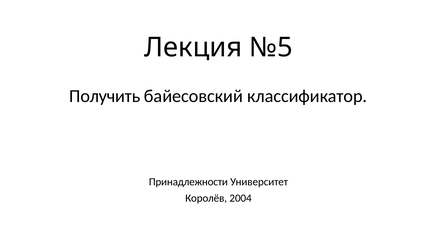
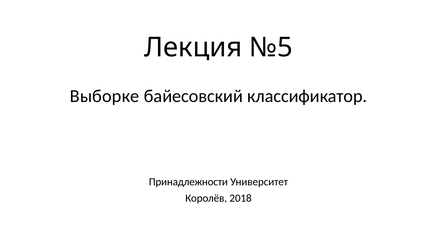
Получить: Получить -> Выборке
2004: 2004 -> 2018
